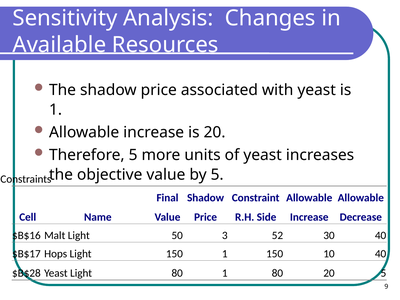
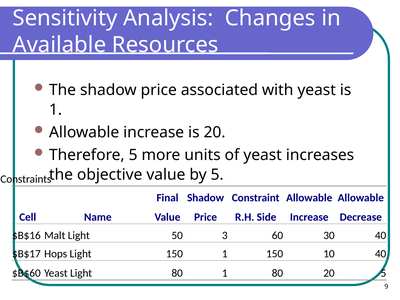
52: 52 -> 60
$B$28: $B$28 -> $B$60
